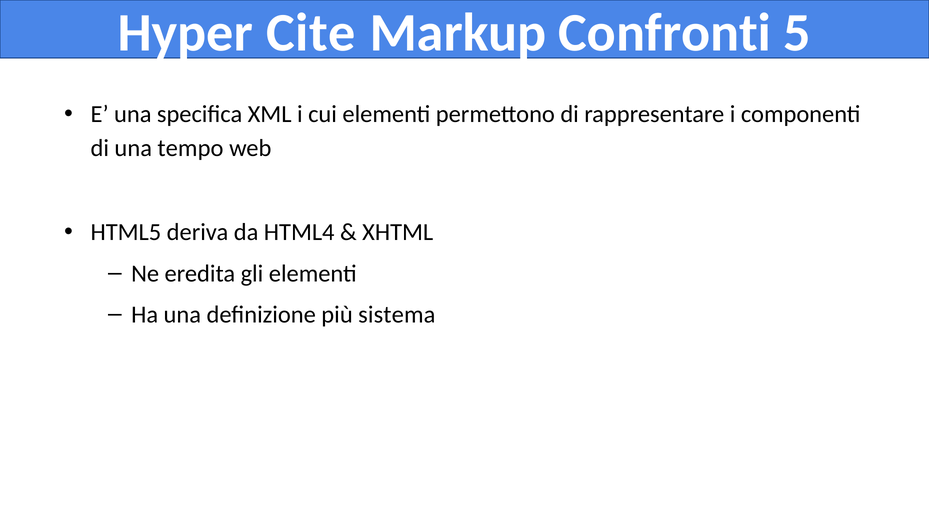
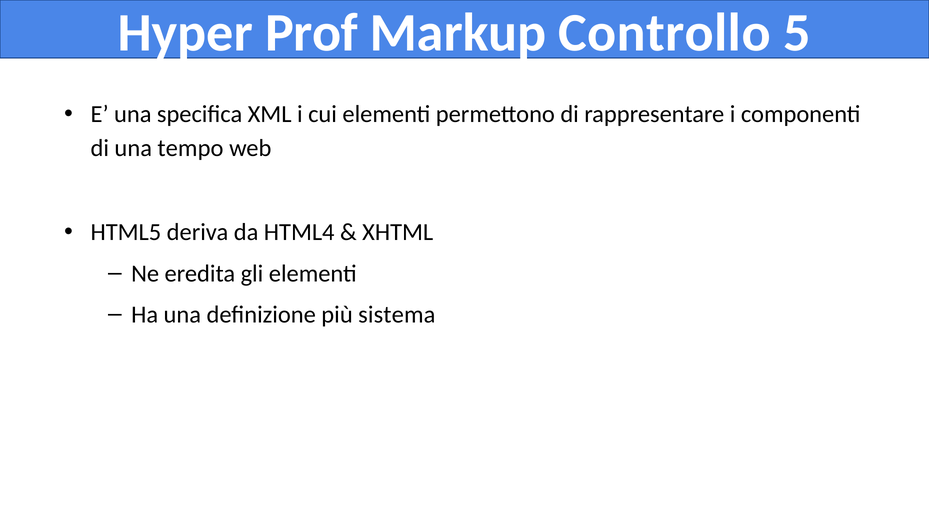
Cite: Cite -> Prof
Confronti: Confronti -> Controllo
